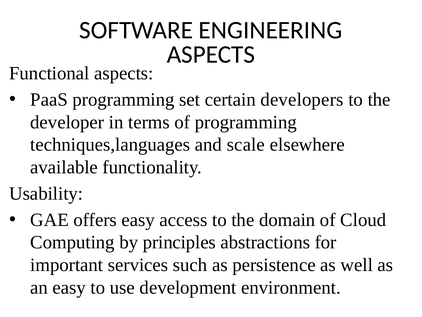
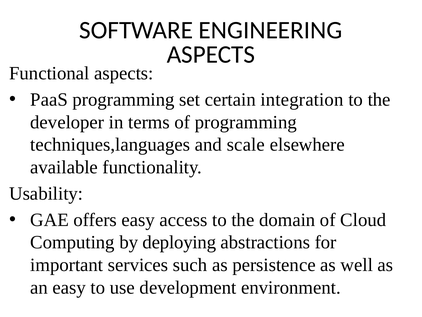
developers: developers -> integration
principles: principles -> deploying
